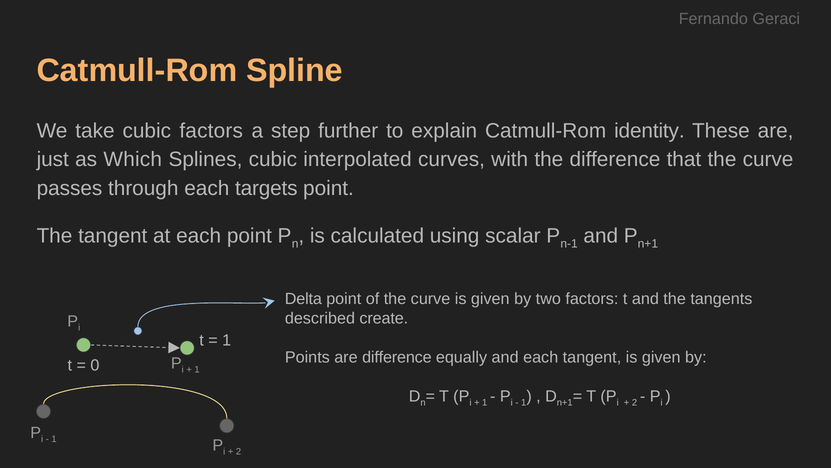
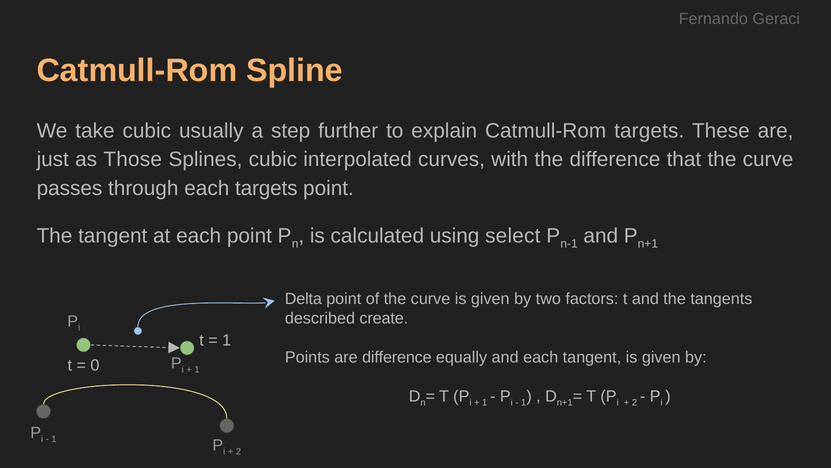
cubic factors: factors -> usually
Catmull-Rom identity: identity -> targets
Which: Which -> Those
scalar: scalar -> select
